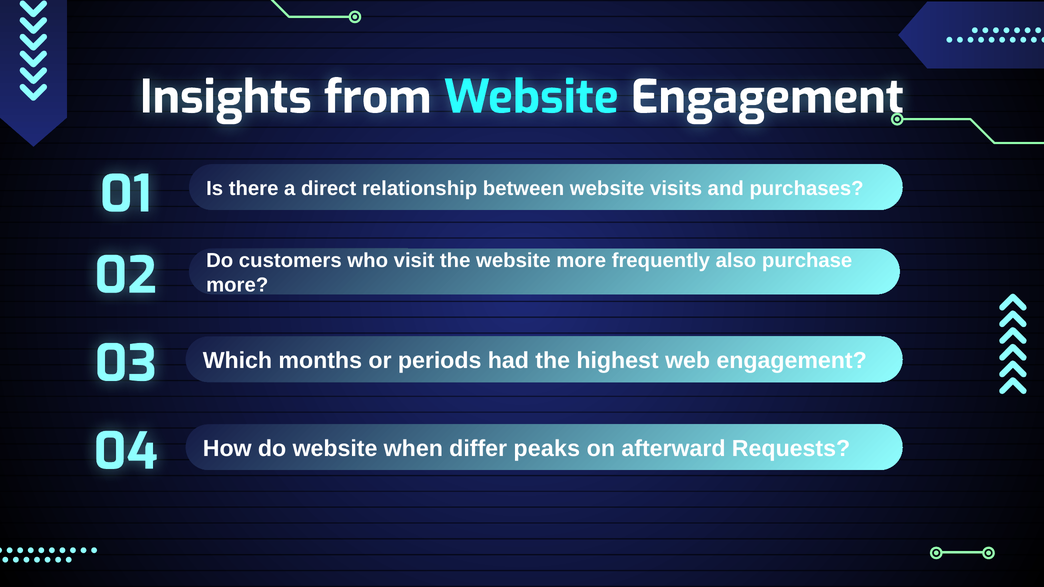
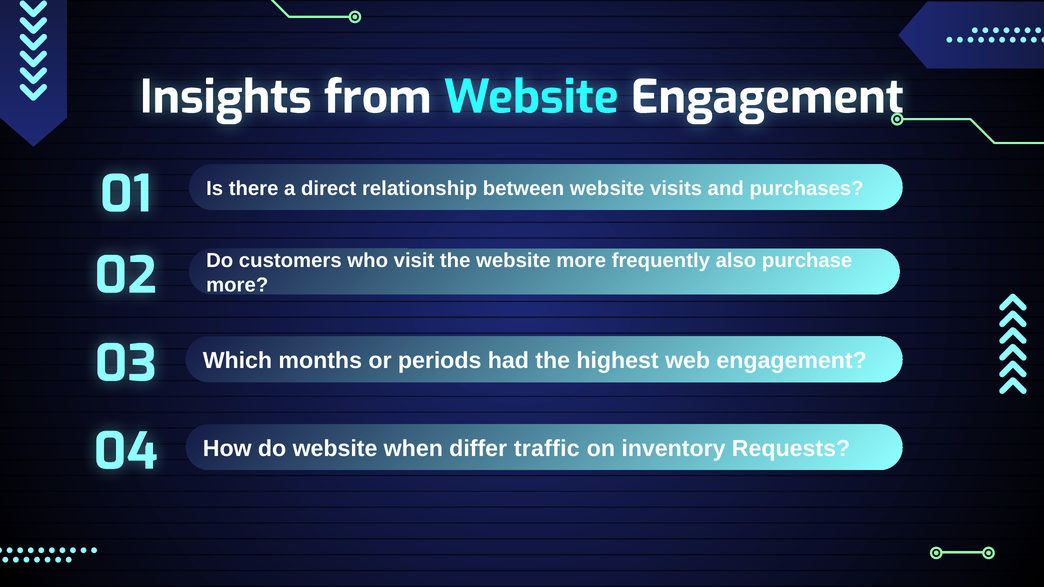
peaks: peaks -> traffic
afterward: afterward -> inventory
